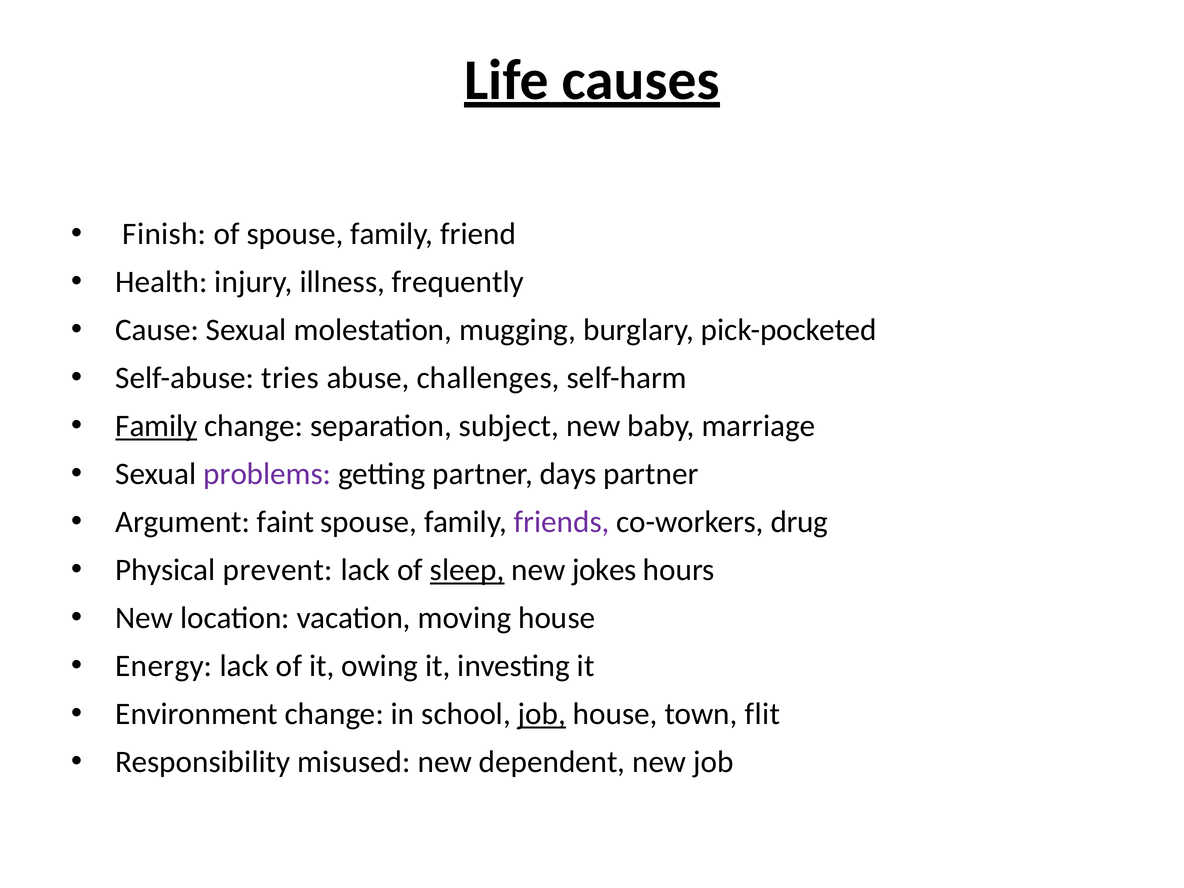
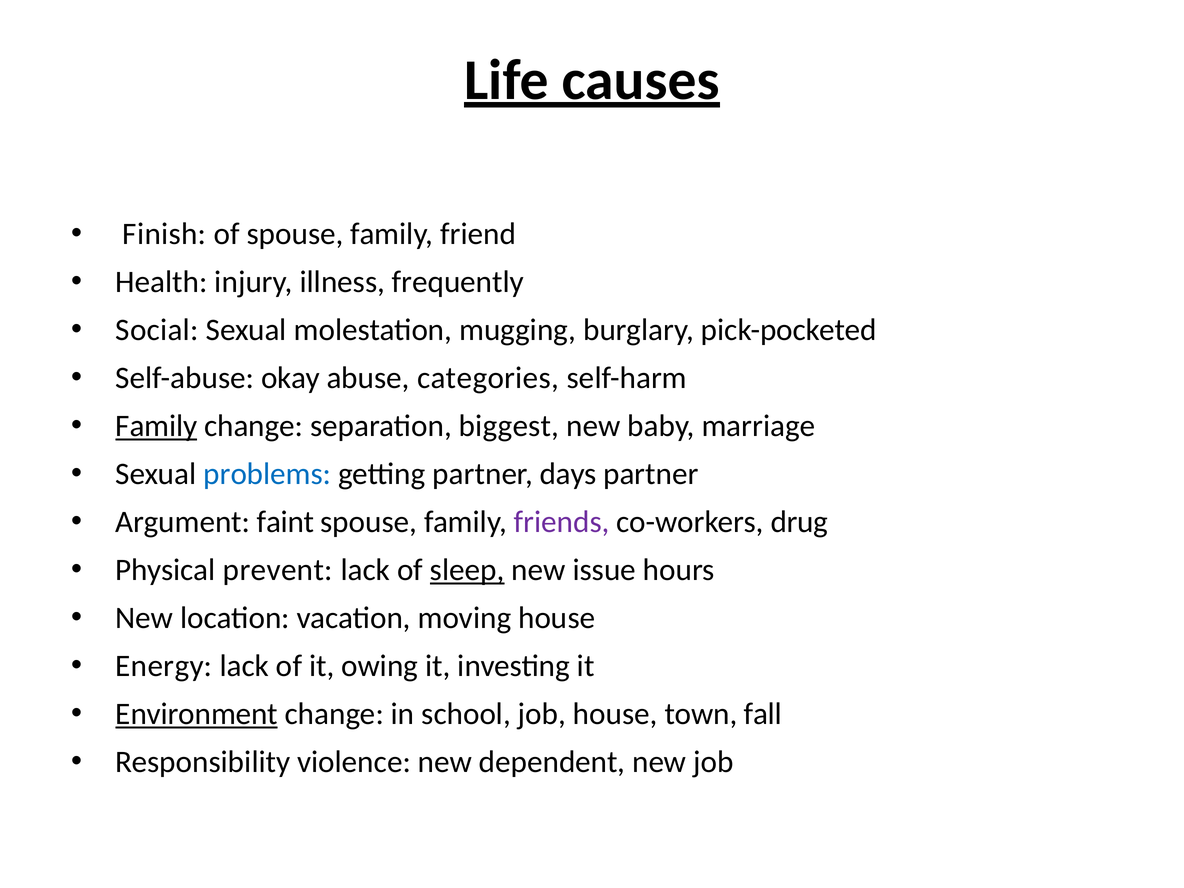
Cause: Cause -> Social
tries: tries -> okay
challenges: challenges -> categories
subject: subject -> biggest
problems colour: purple -> blue
jokes: jokes -> issue
Environment underline: none -> present
job at (542, 714) underline: present -> none
flit: flit -> fall
misused: misused -> violence
